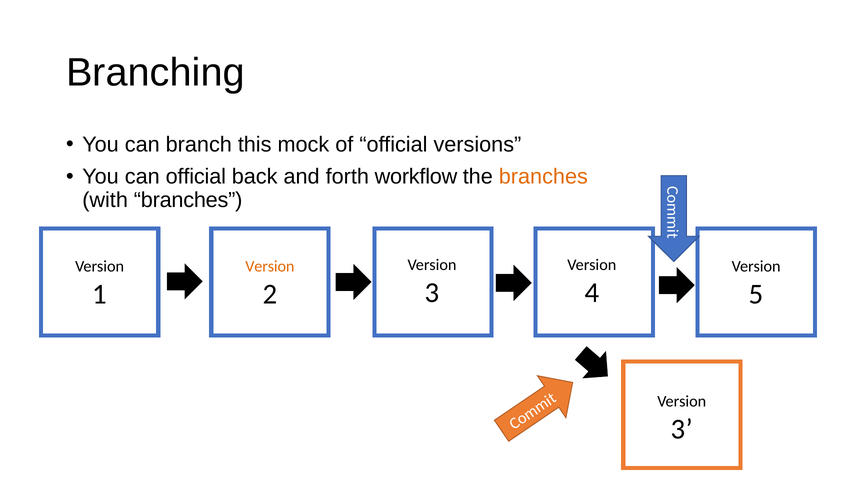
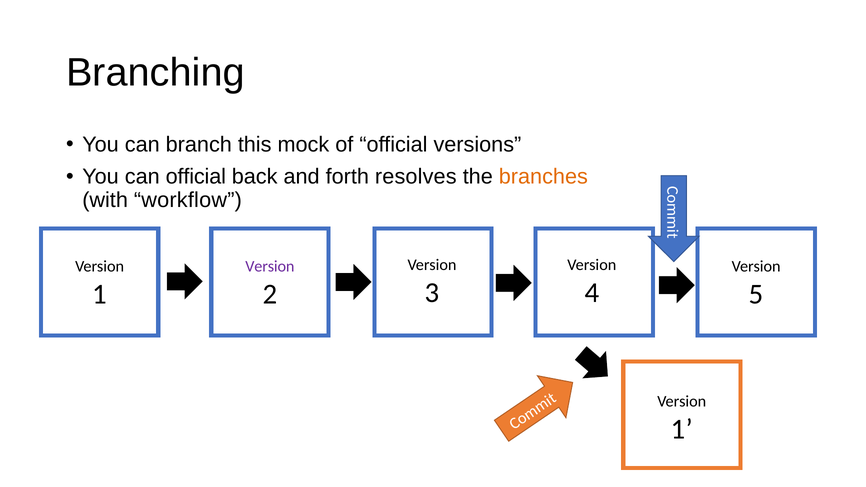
workflow: workflow -> resolves
with branches: branches -> workflow
Version at (270, 266) colour: orange -> purple
3 at (682, 430): 3 -> 1
